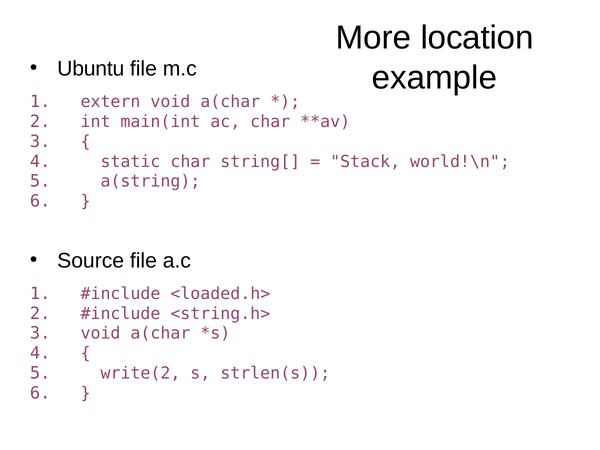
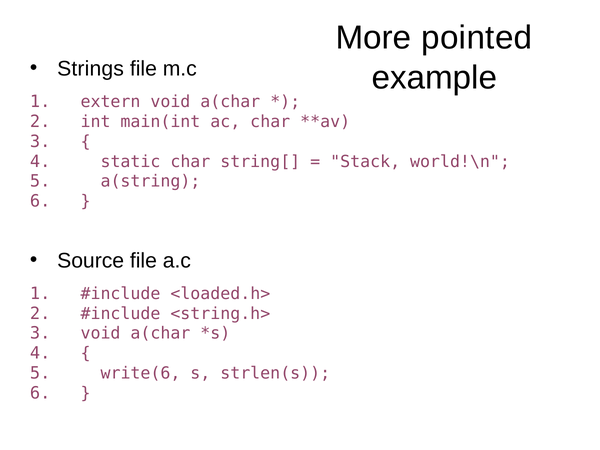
location: location -> pointed
Ubuntu: Ubuntu -> Strings
write(2: write(2 -> write(6
